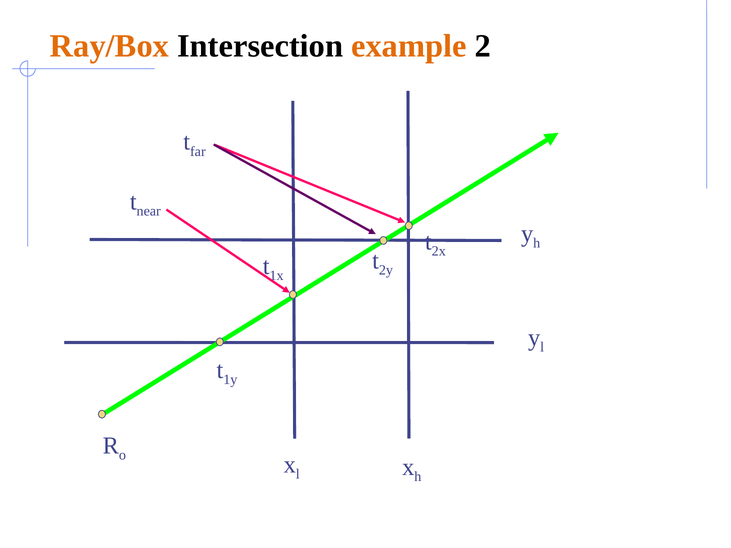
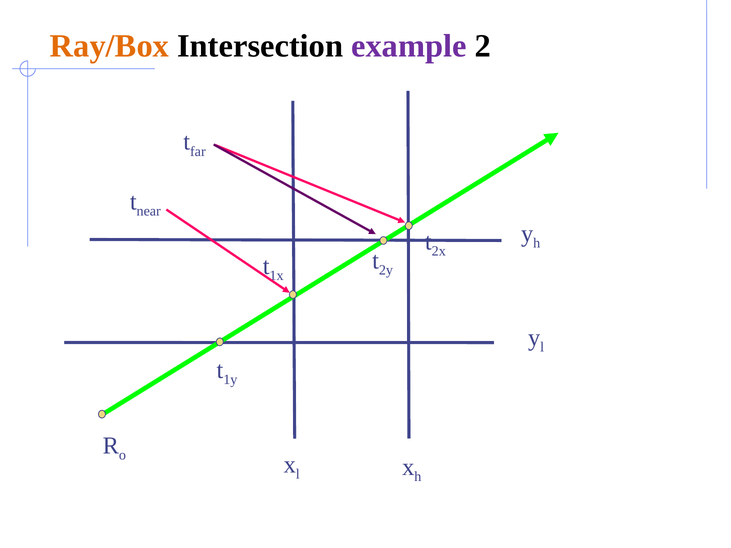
example colour: orange -> purple
